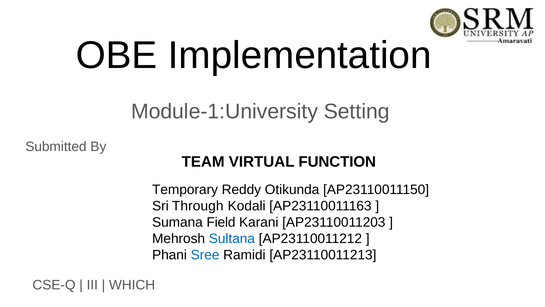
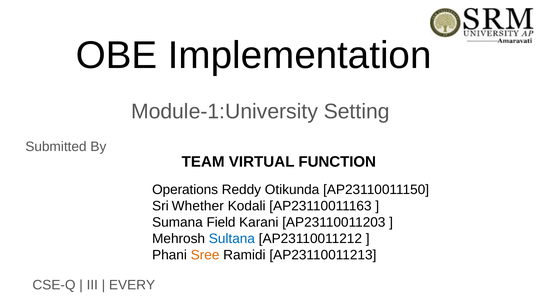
Temporary: Temporary -> Operations
Through: Through -> Whether
Sree colour: blue -> orange
WHICH: WHICH -> EVERY
